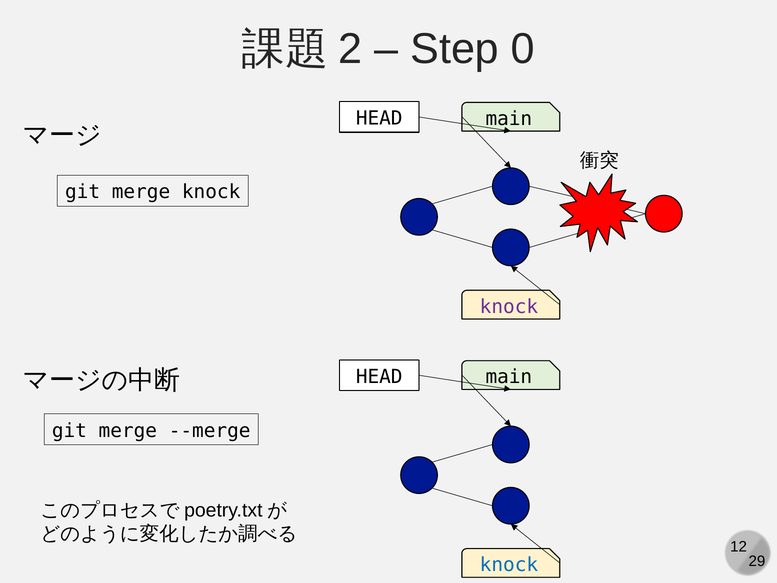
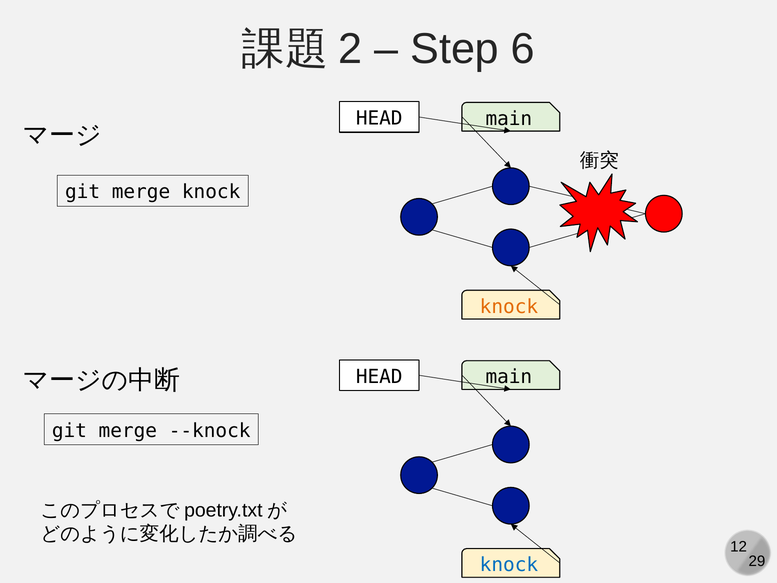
0: 0 -> 6
knock at (509, 307) colour: purple -> orange
--merge: --merge -> --knock
